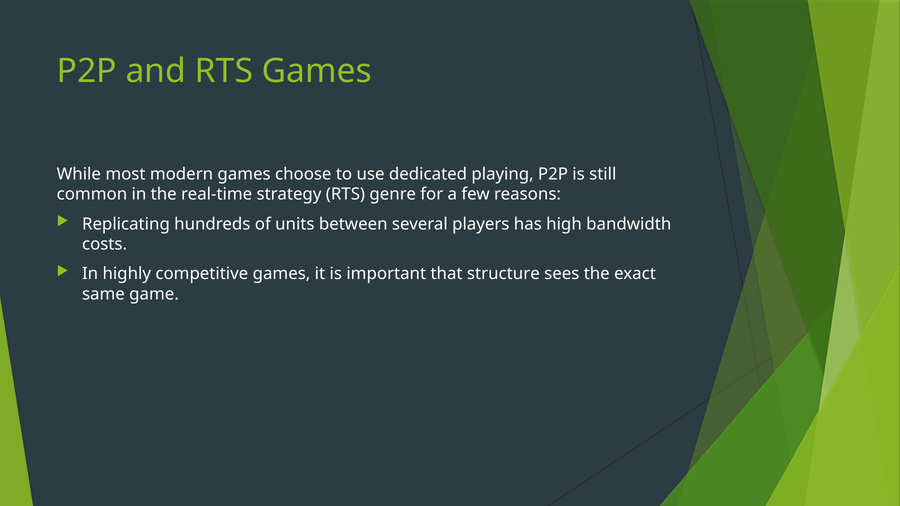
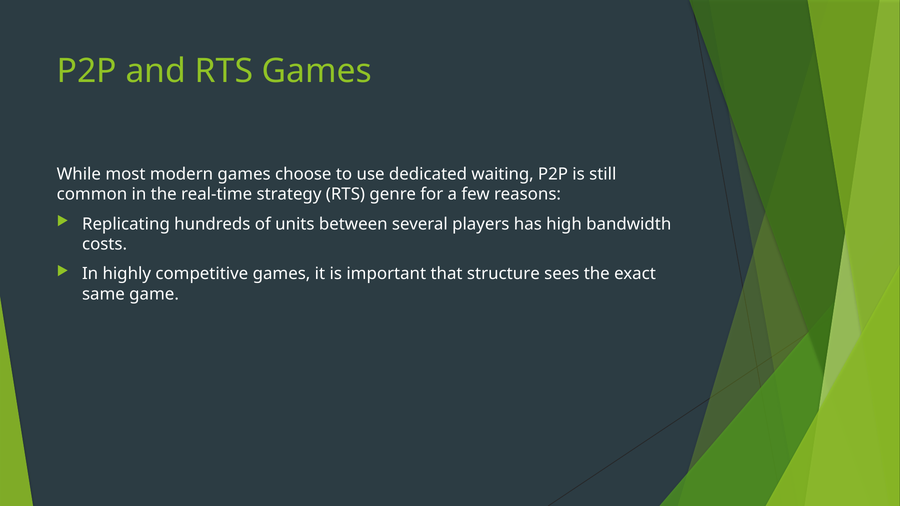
playing: playing -> waiting
